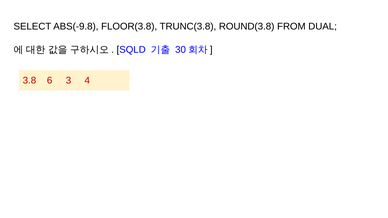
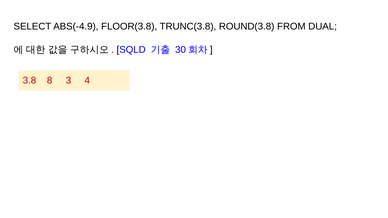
ABS(-9.8: ABS(-9.8 -> ABS(-4.9
6: 6 -> 8
